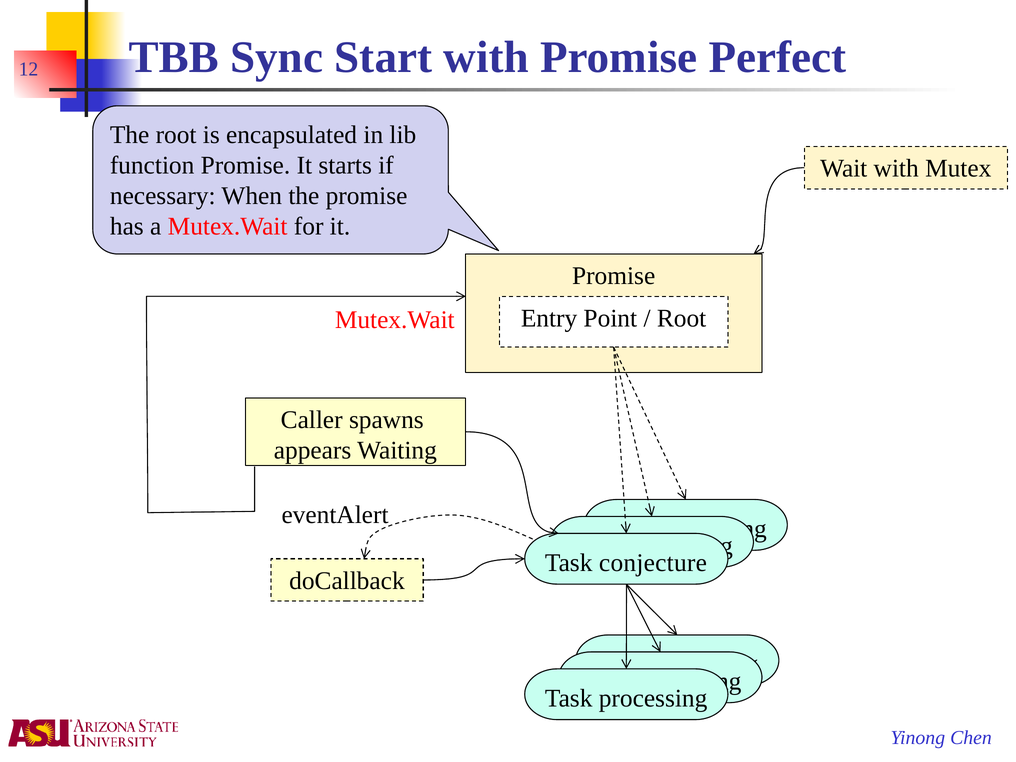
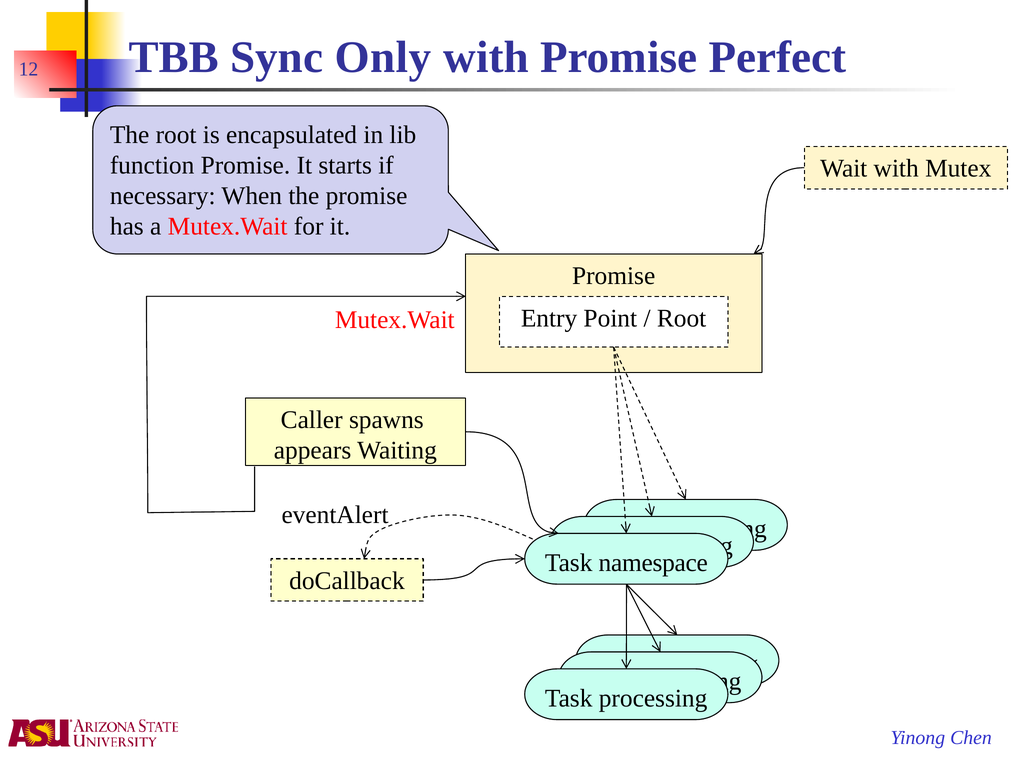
Start: Start -> Only
conjecture: conjecture -> namespace
